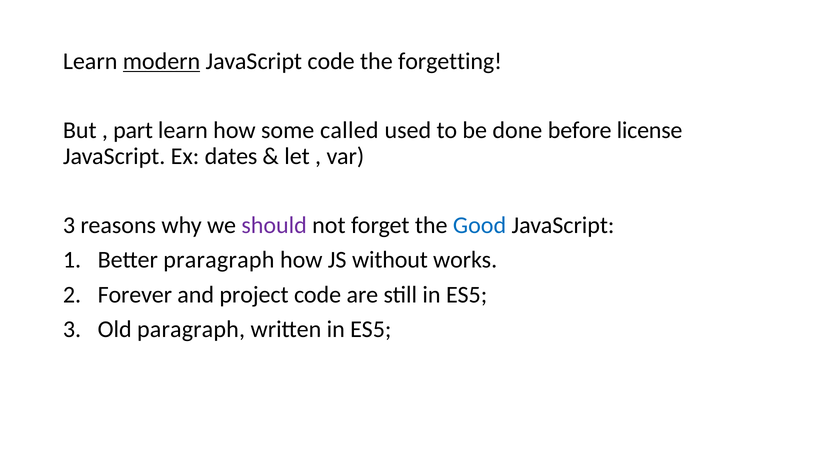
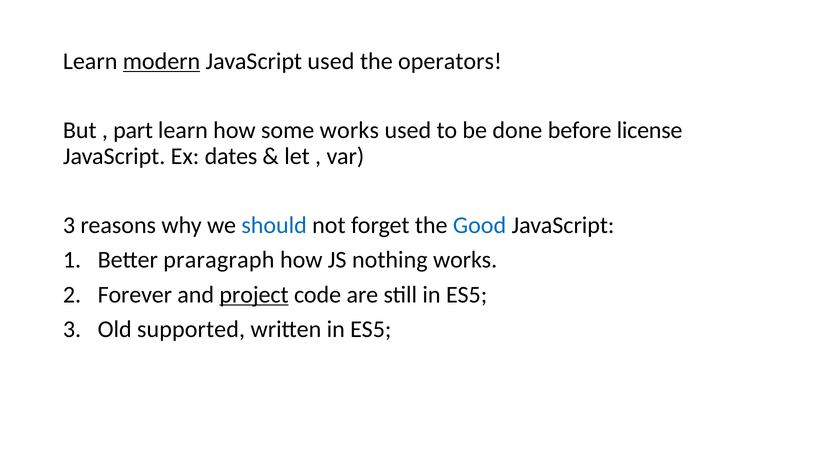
JavaScript code: code -> used
forgetting: forgetting -> operators
some called: called -> works
should colour: purple -> blue
without: without -> nothing
project underline: none -> present
paragraph: paragraph -> supported
